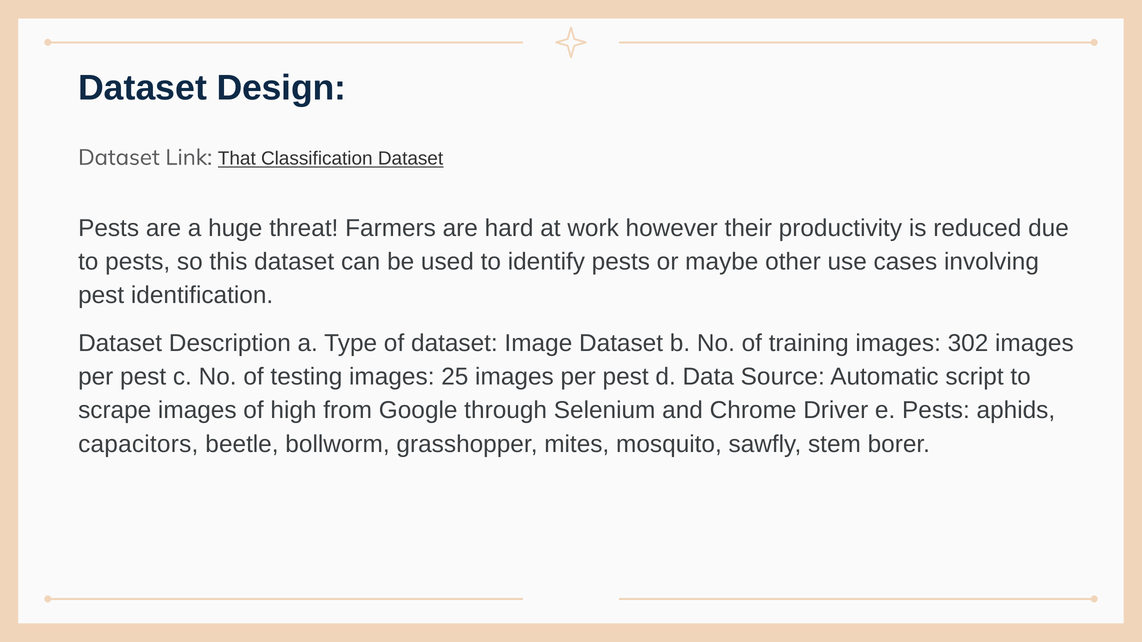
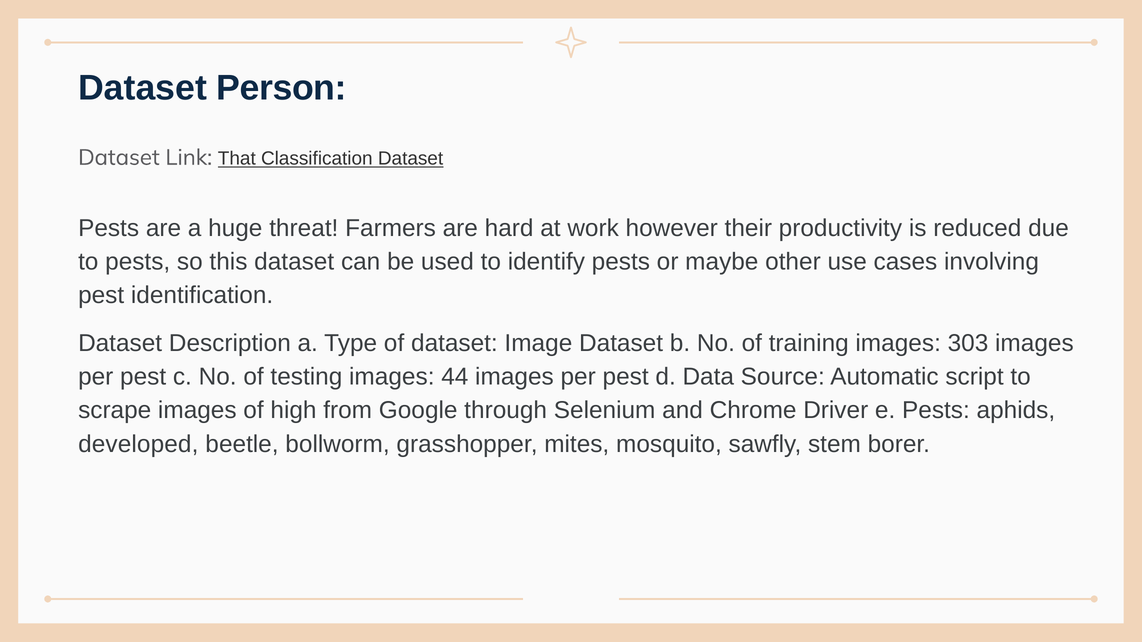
Design: Design -> Person
302: 302 -> 303
25: 25 -> 44
capacitors: capacitors -> developed
